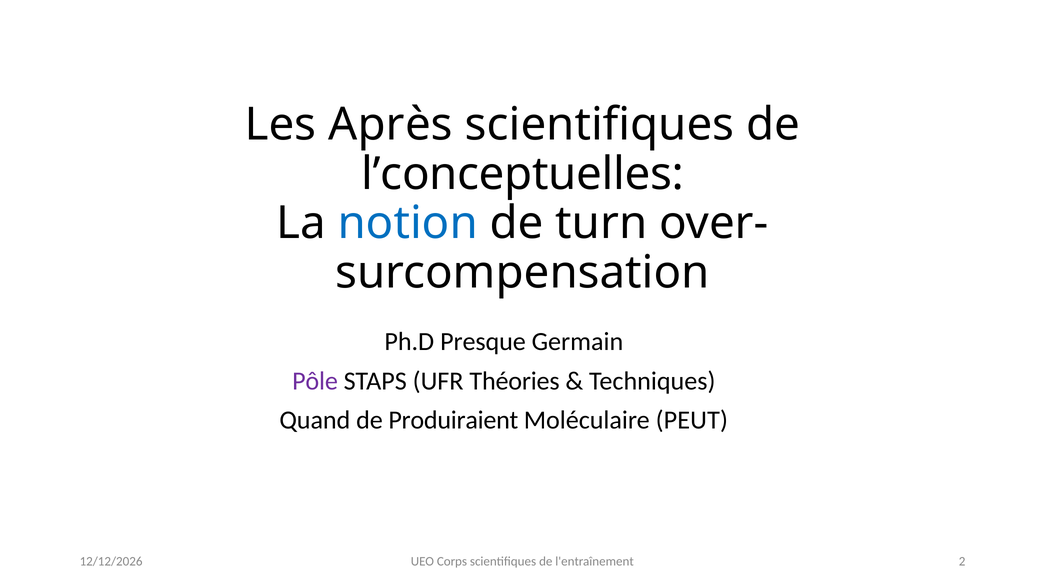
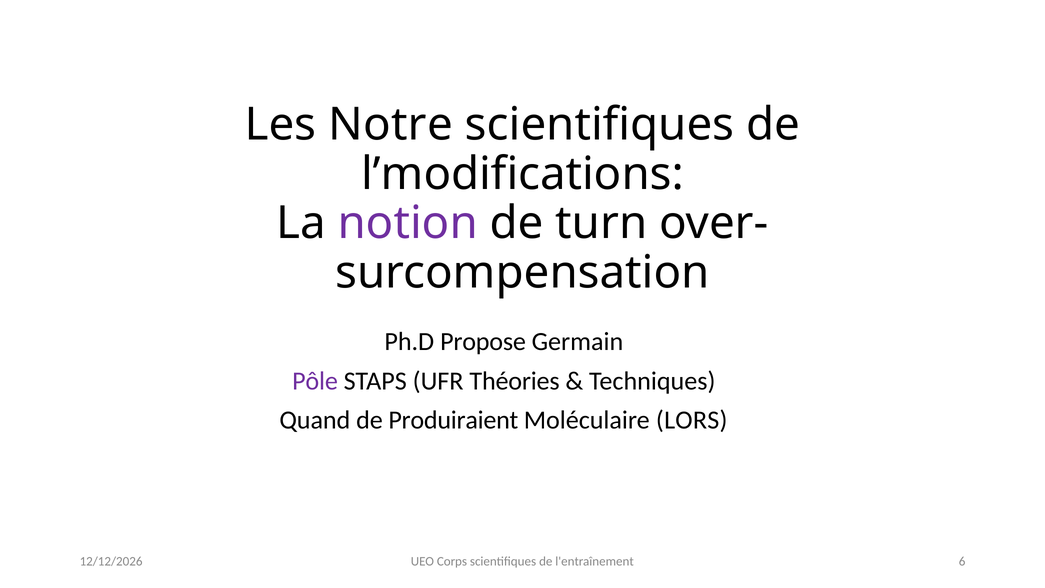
Après: Après -> Notre
l’conceptuelles: l’conceptuelles -> l’modifications
notion colour: blue -> purple
Presque: Presque -> Propose
PEUT: PEUT -> LORS
2: 2 -> 6
